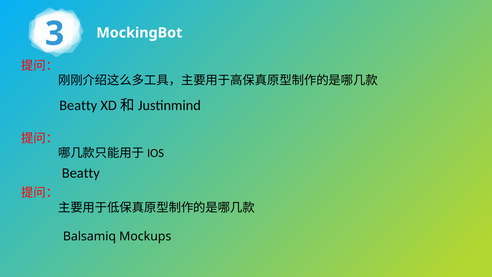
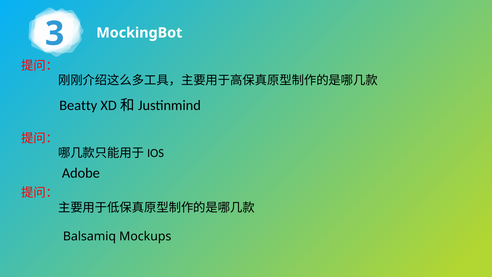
Beatty at (81, 173): Beatty -> Adobe
